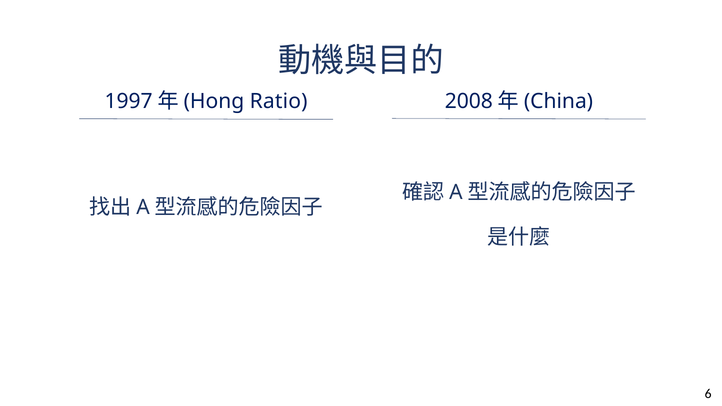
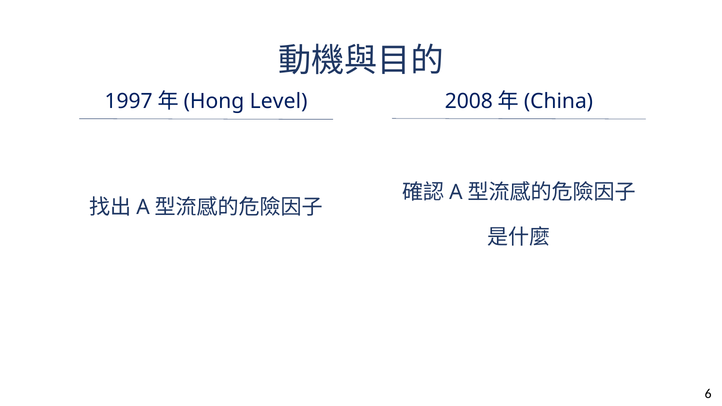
Ratio: Ratio -> Level
